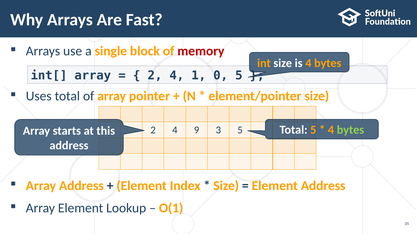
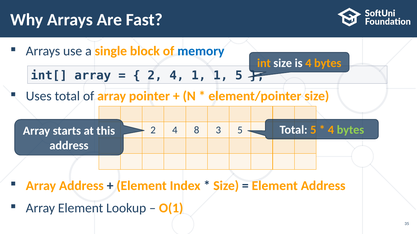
memory colour: red -> blue
1 0: 0 -> 1
9: 9 -> 8
